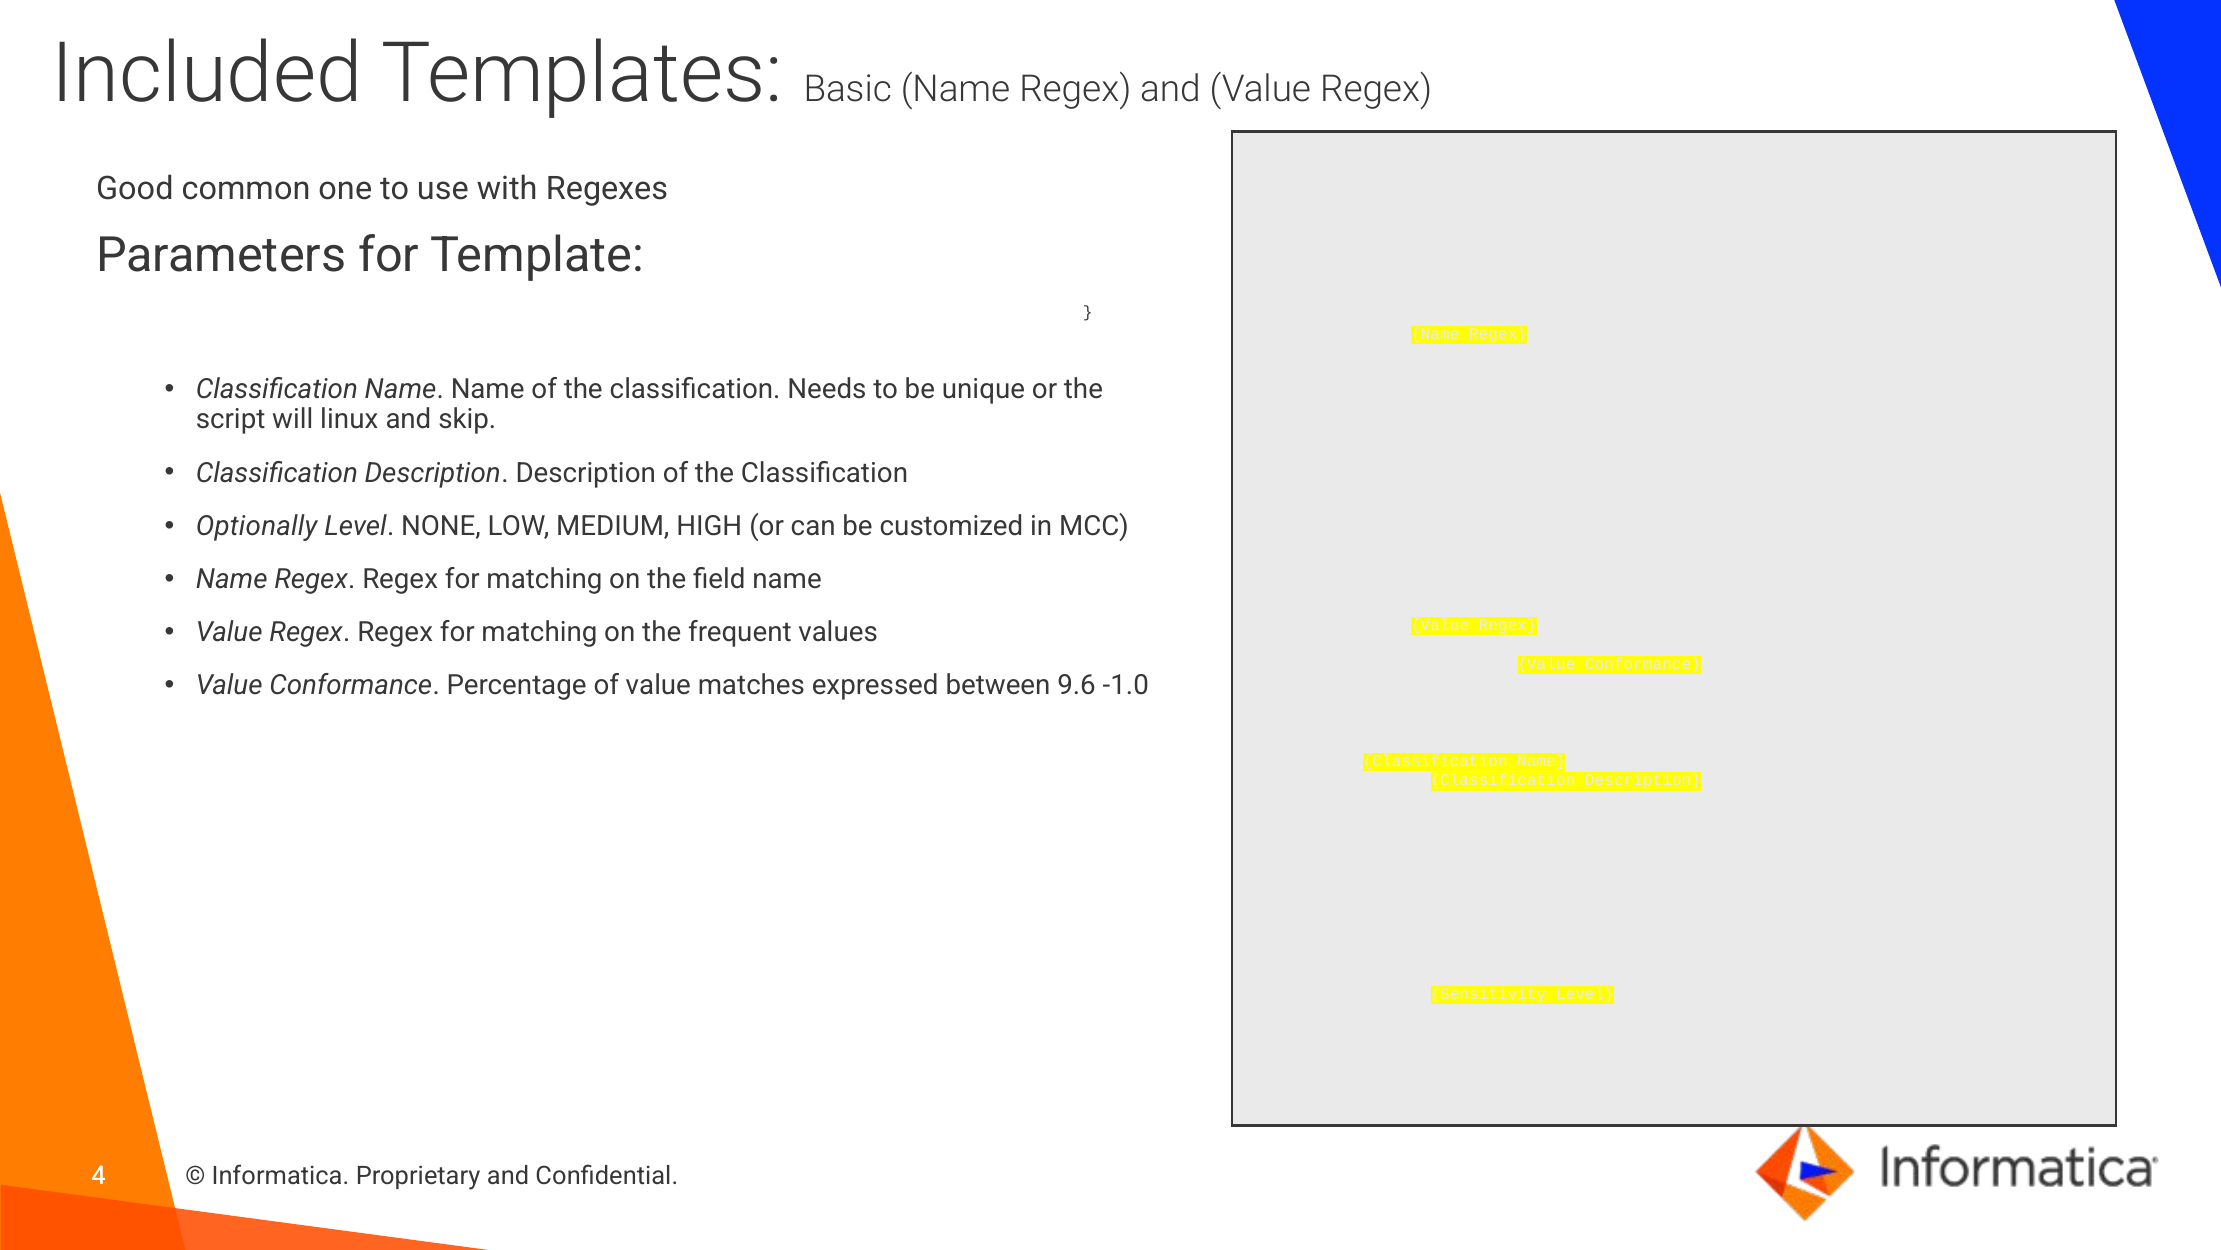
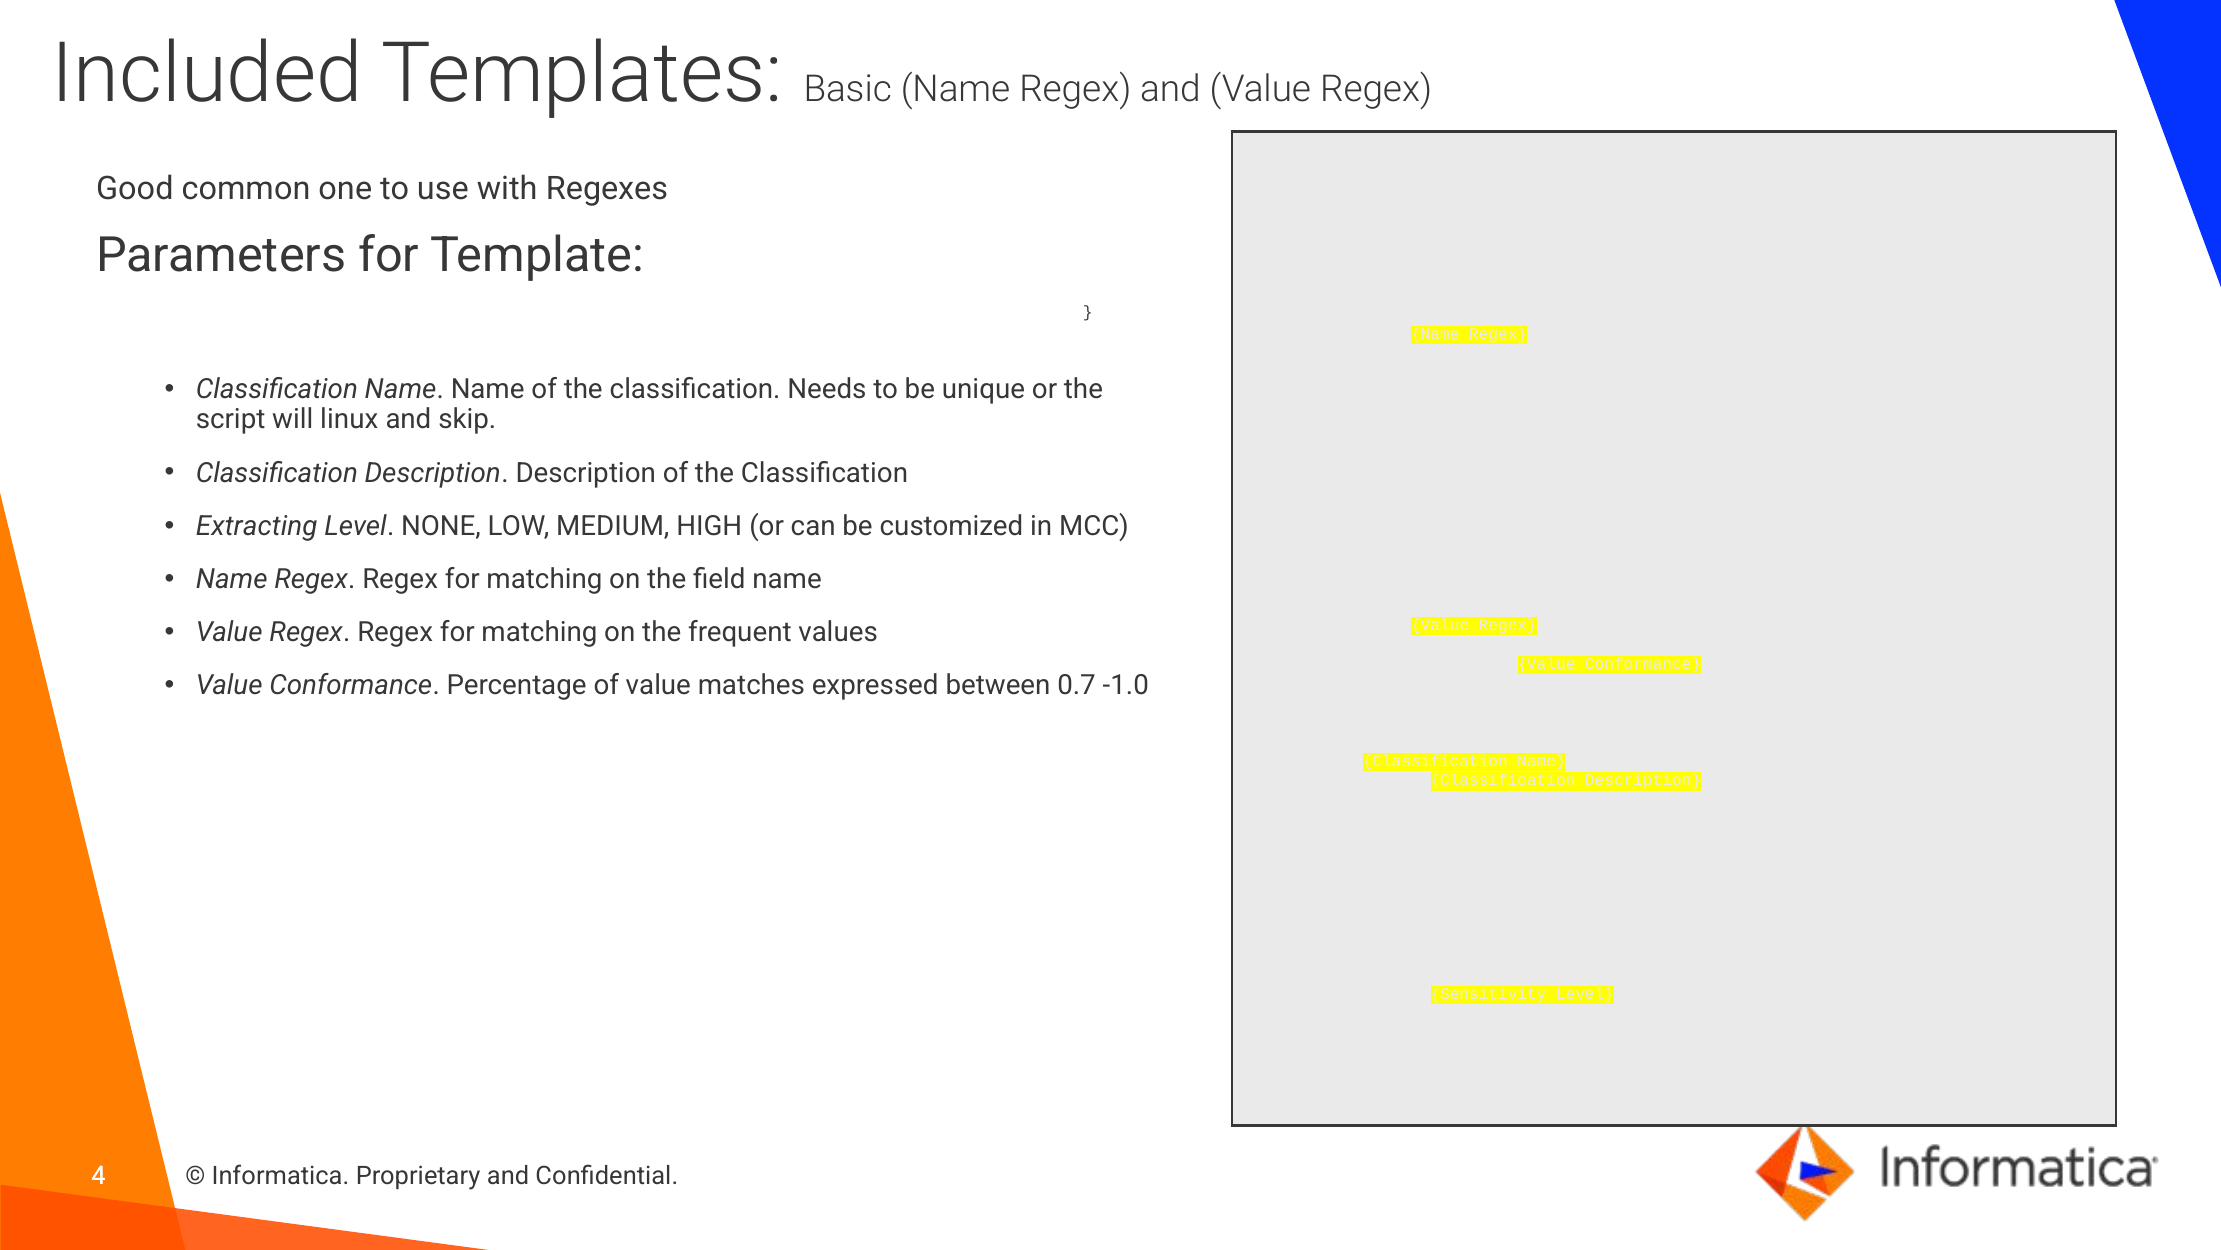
Optionally: Optionally -> Extracting
9.6: 9.6 -> 0.7
